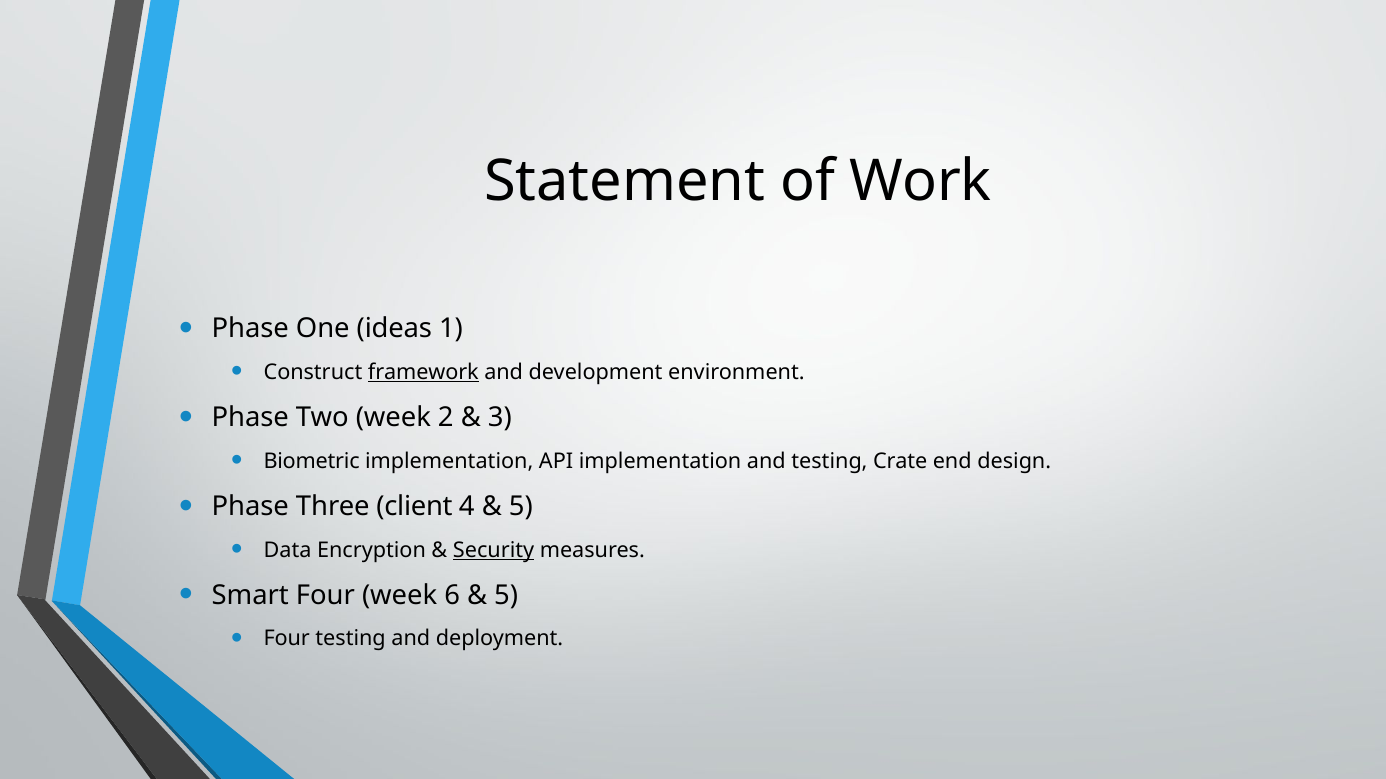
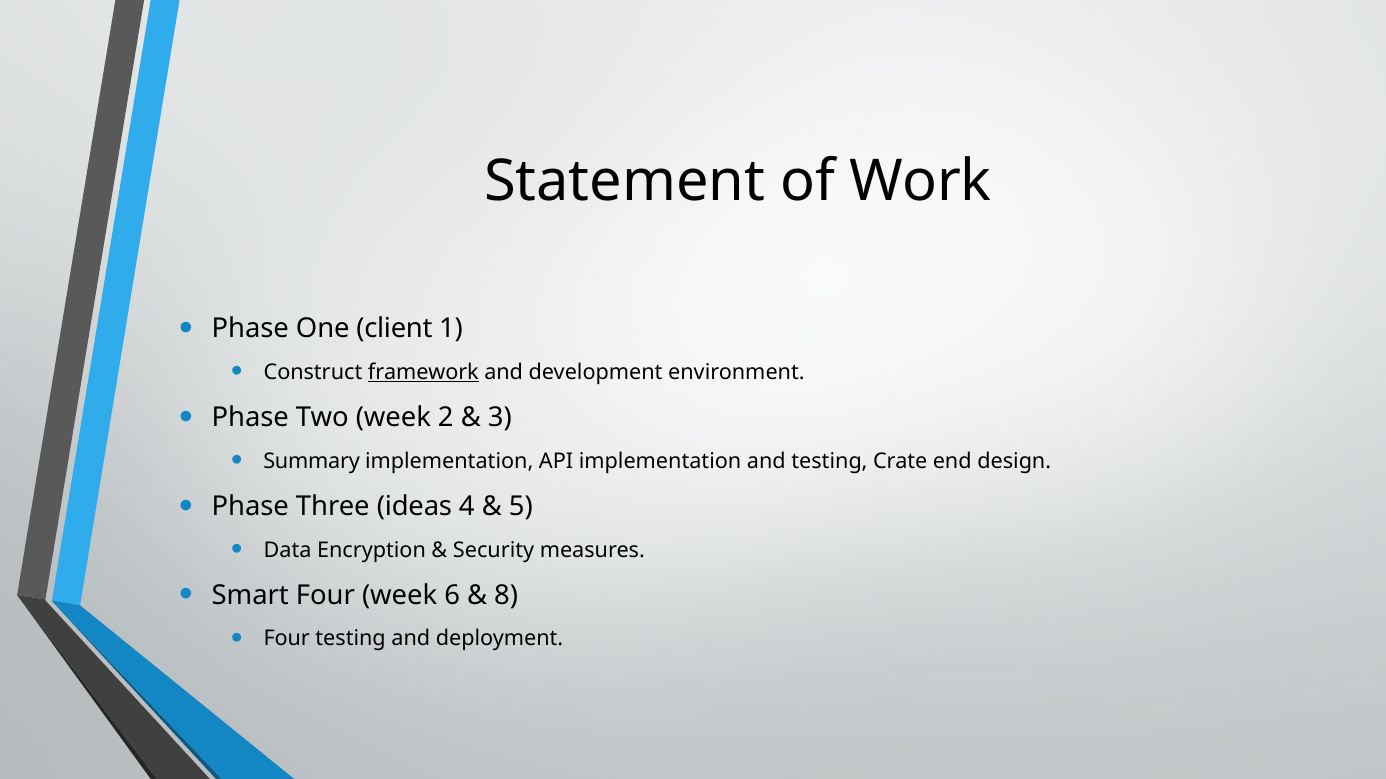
ideas: ideas -> client
Biometric: Biometric -> Summary
client: client -> ideas
Security underline: present -> none
5 at (506, 596): 5 -> 8
